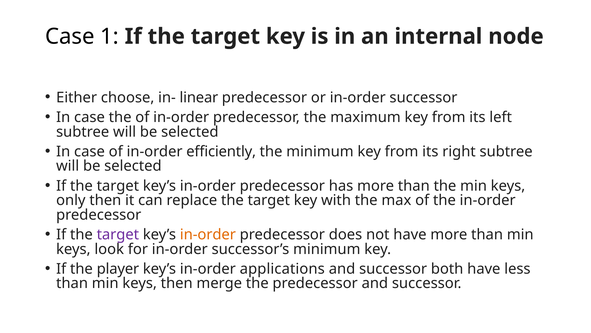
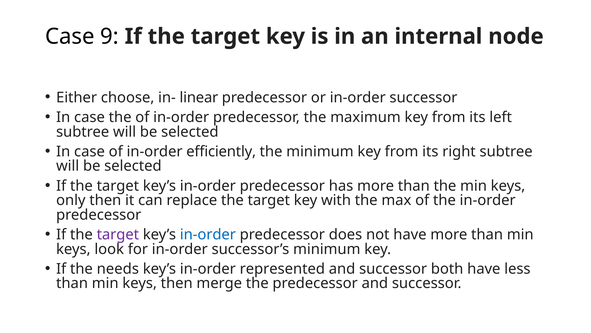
1: 1 -> 9
in-order at (208, 234) colour: orange -> blue
player: player -> needs
applications: applications -> represented
